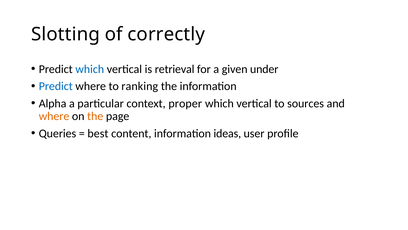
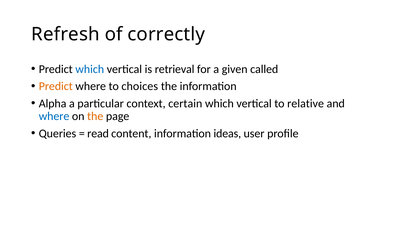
Slotting: Slotting -> Refresh
under: under -> called
Predict at (56, 86) colour: blue -> orange
ranking: ranking -> choices
proper: proper -> certain
sources: sources -> relative
where at (54, 116) colour: orange -> blue
best: best -> read
